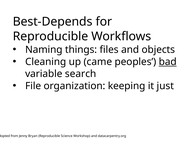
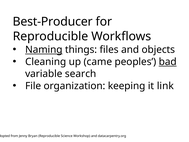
Best-Depends: Best-Depends -> Best-Producer
Naming underline: none -> present
just: just -> link
